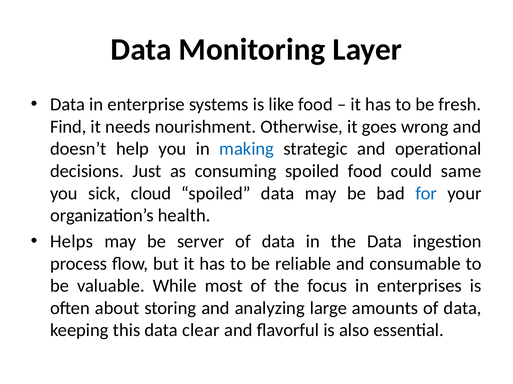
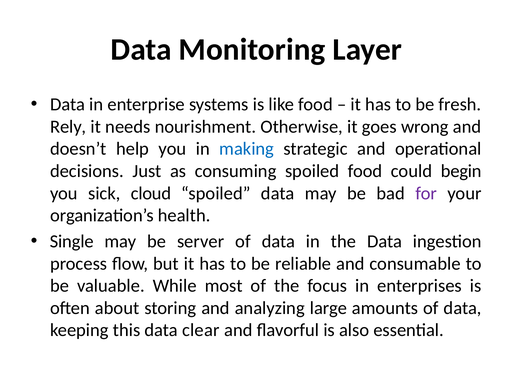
Find: Find -> Rely
same: same -> begin
for colour: blue -> purple
Helps: Helps -> Single
